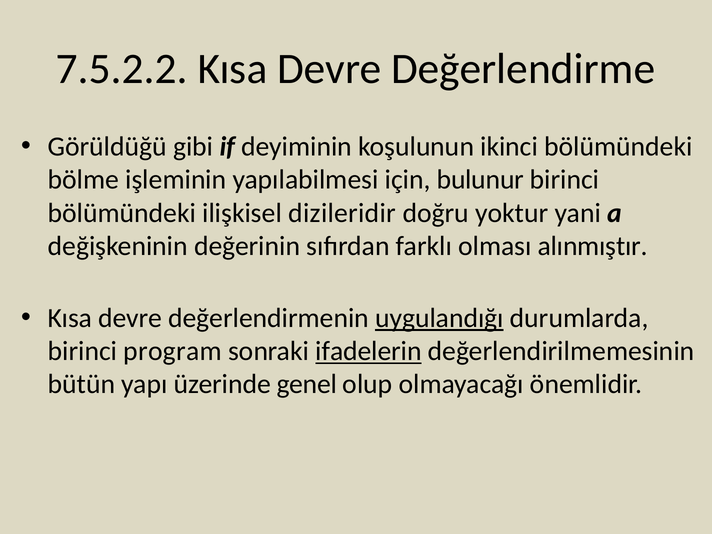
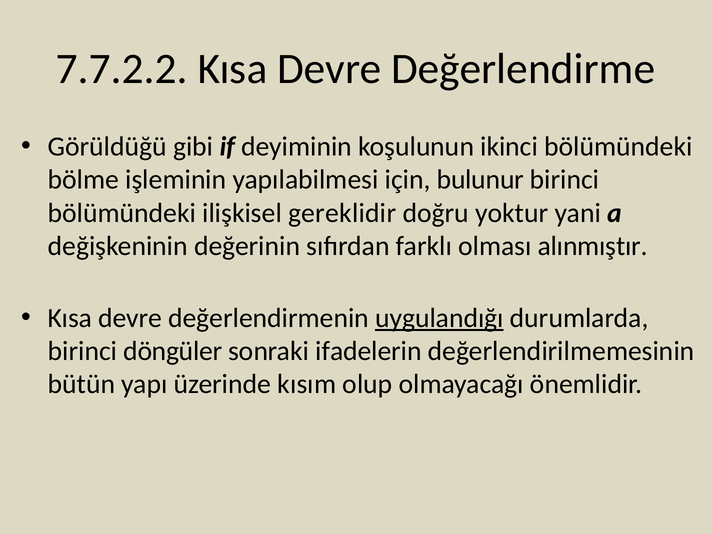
7.5.2.2: 7.5.2.2 -> 7.7.2.2
dizileridir: dizileridir -> gereklidir
program: program -> döngüler
ifadelerin underline: present -> none
genel: genel -> kısım
